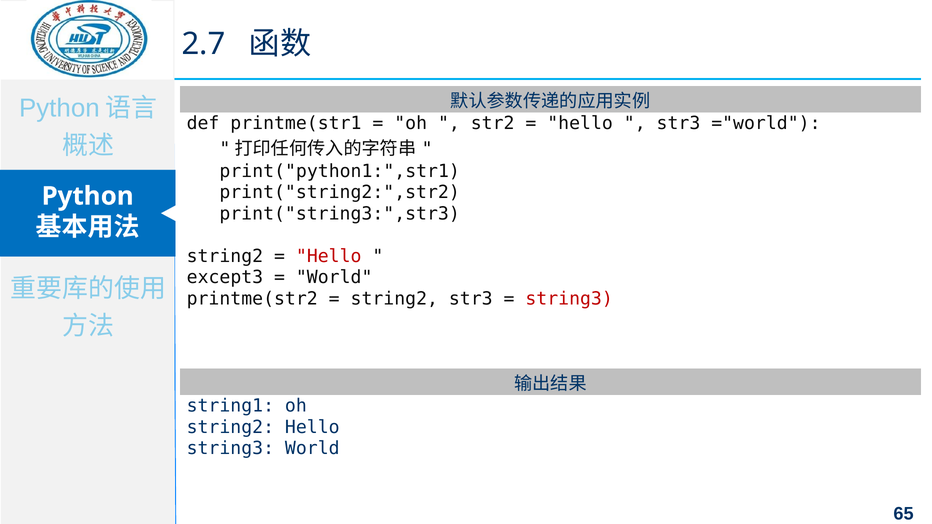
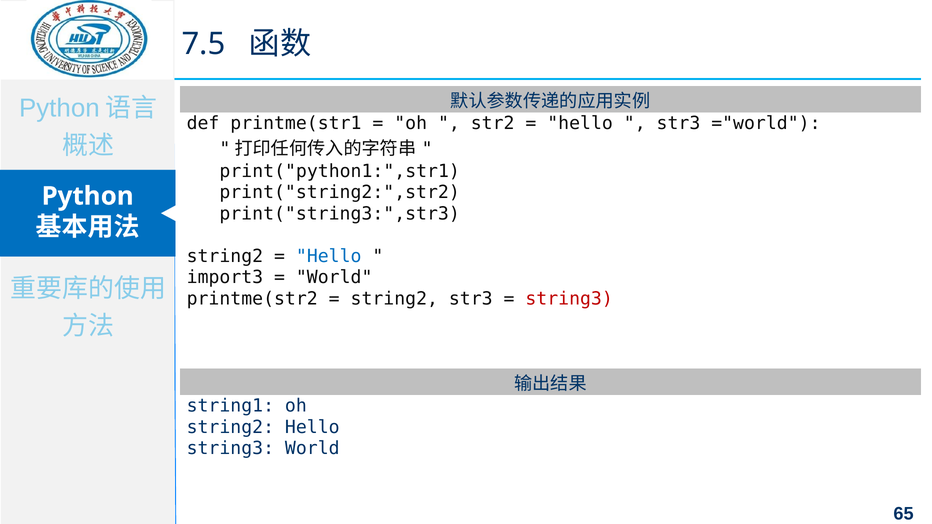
2.7: 2.7 -> 7.5
Hello at (329, 256) colour: red -> blue
except3: except3 -> import3
